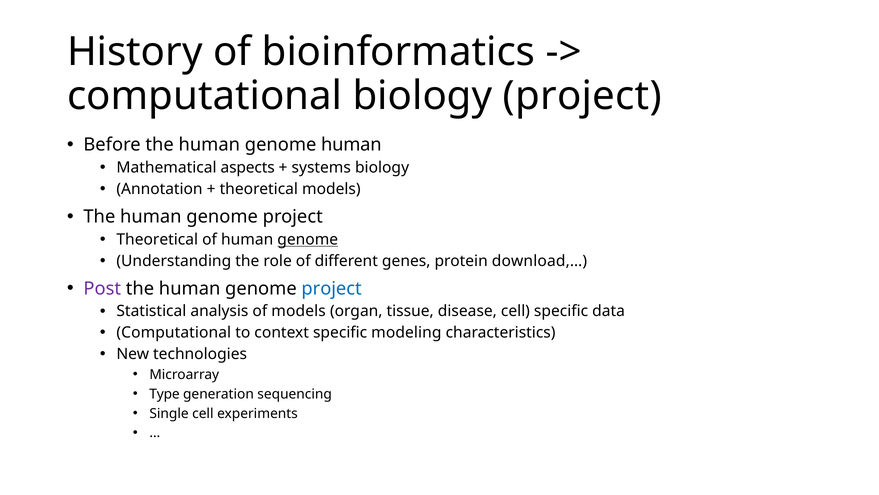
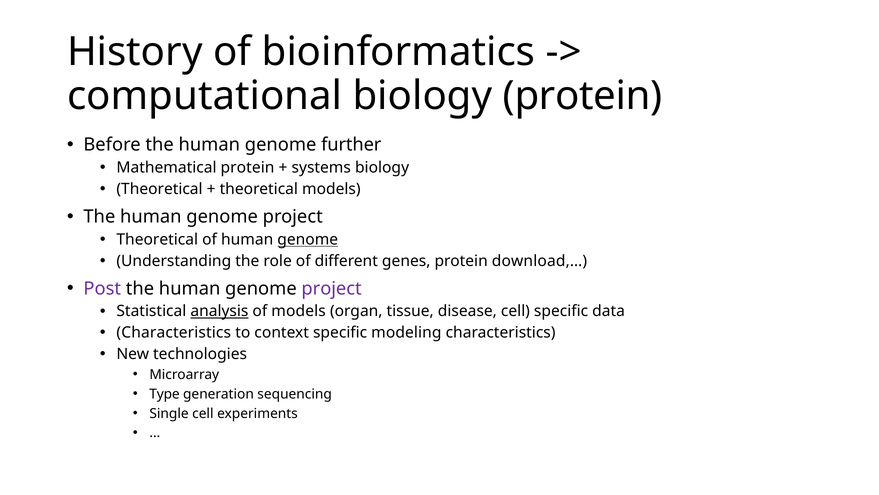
biology project: project -> protein
genome human: human -> further
Mathematical aspects: aspects -> protein
Annotation at (160, 189): Annotation -> Theoretical
project at (332, 288) colour: blue -> purple
analysis underline: none -> present
Computational at (174, 332): Computational -> Characteristics
